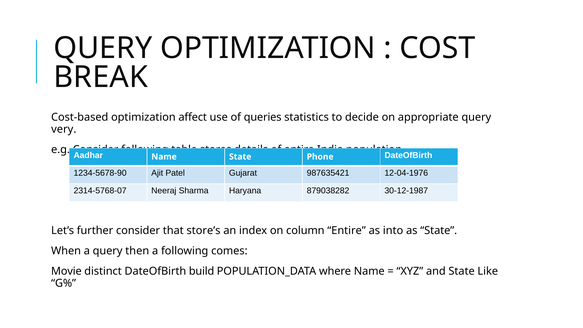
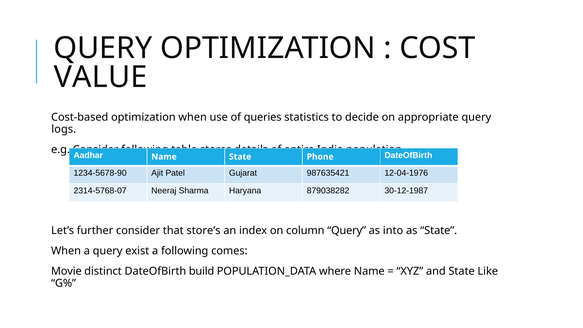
BREAK: BREAK -> VALUE
optimization affect: affect -> when
very: very -> logs
column Entire: Entire -> Query
then: then -> exist
